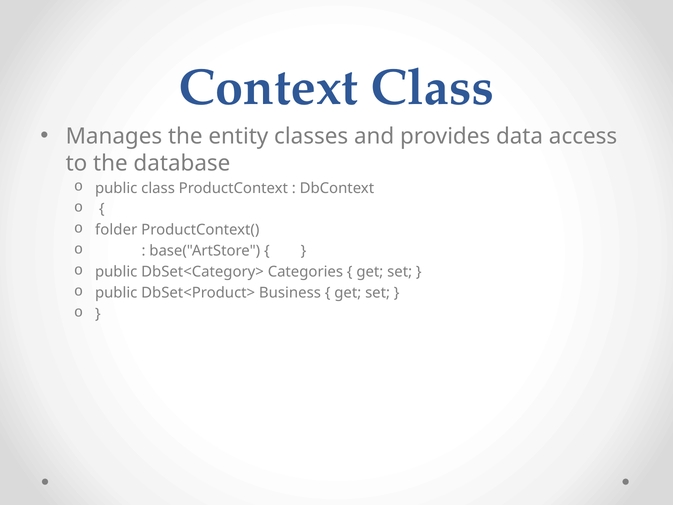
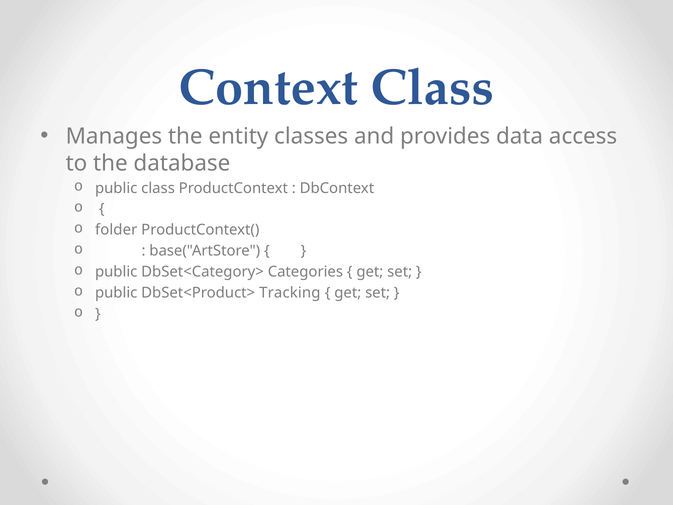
Business: Business -> Tracking
